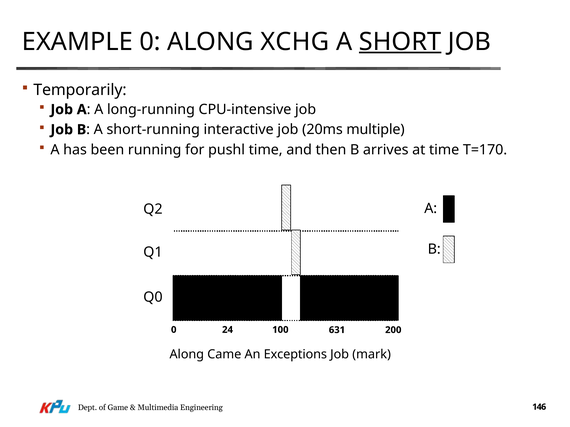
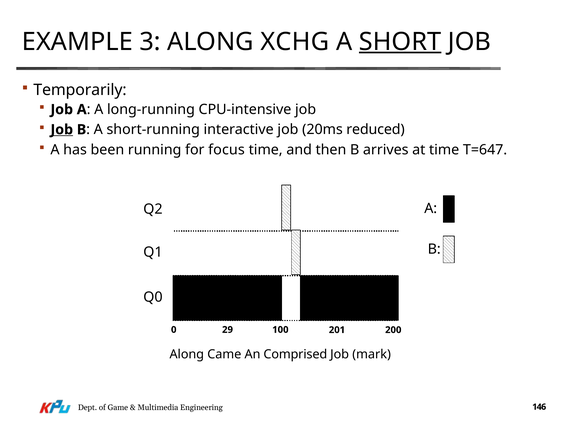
EXAMPLE 0: 0 -> 3
Job at (62, 130) underline: none -> present
multiple: multiple -> reduced
pushl: pushl -> focus
T=170: T=170 -> T=647
24: 24 -> 29
631: 631 -> 201
Exceptions: Exceptions -> Comprised
